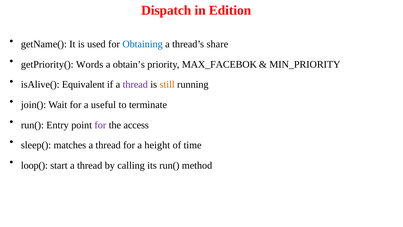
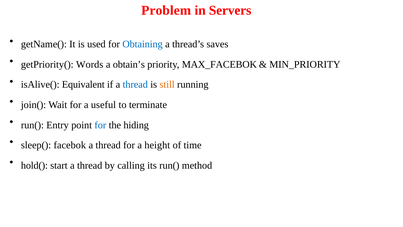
Dispatch: Dispatch -> Problem
Edition: Edition -> Servers
share: share -> saves
thread at (135, 85) colour: purple -> blue
for at (100, 125) colour: purple -> blue
access: access -> hiding
matches: matches -> facebok
loop(: loop( -> hold(
